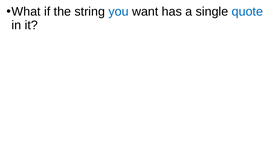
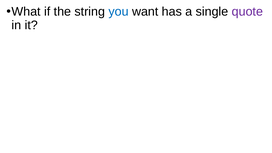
quote colour: blue -> purple
